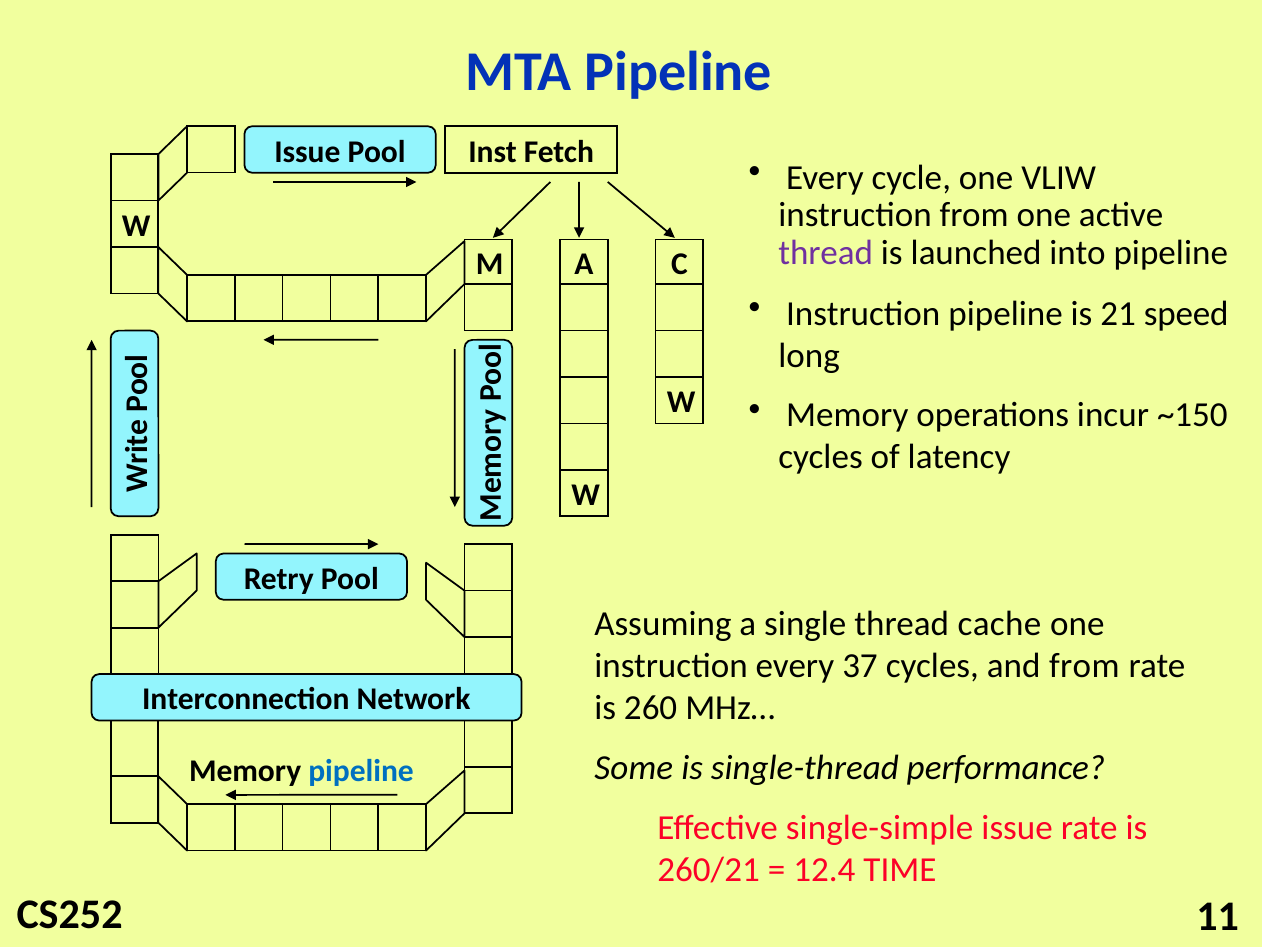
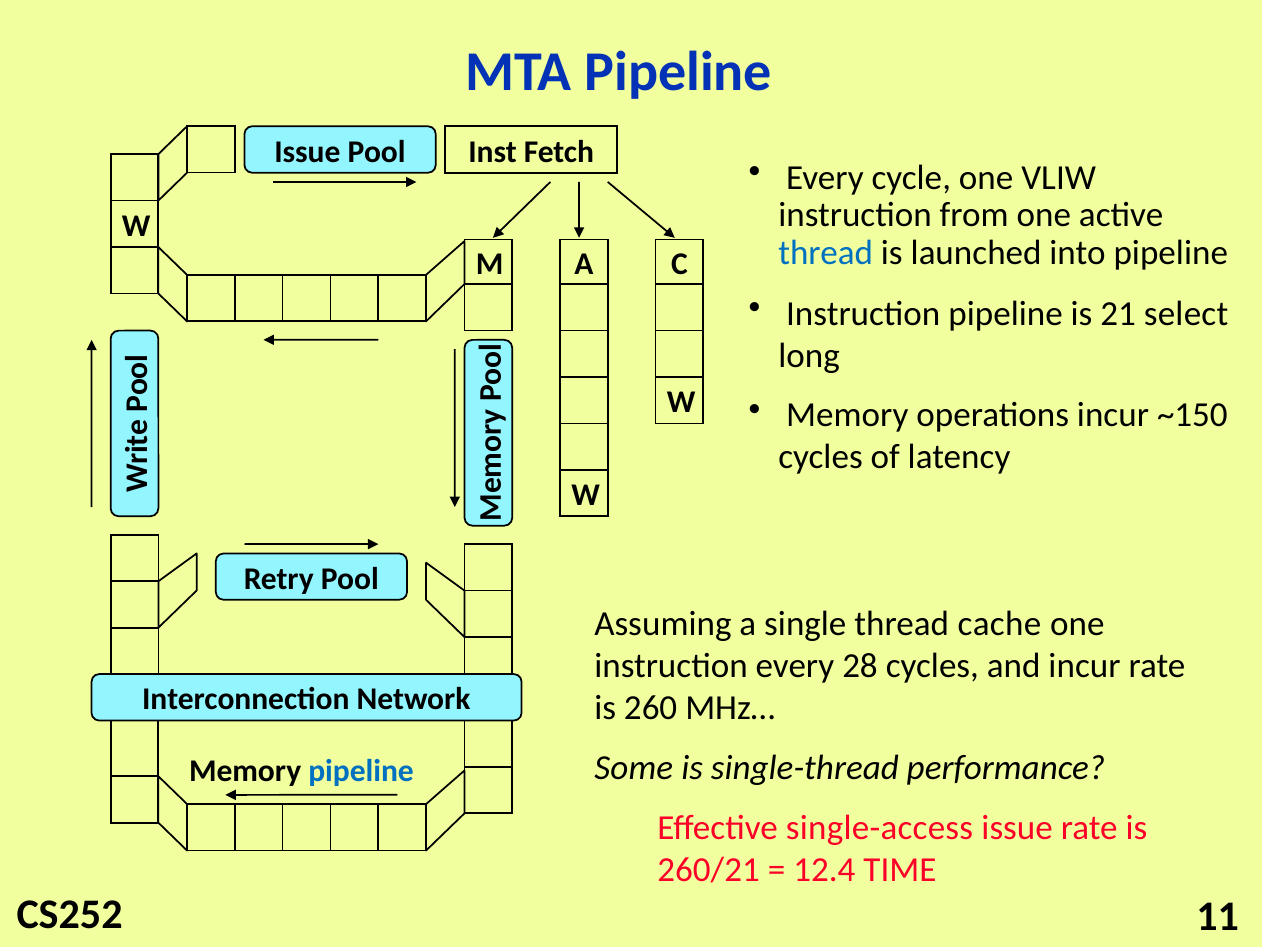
thread at (826, 253) colour: purple -> blue
speed: speed -> select
37: 37 -> 28
and from: from -> incur
single-simple: single-simple -> single-access
